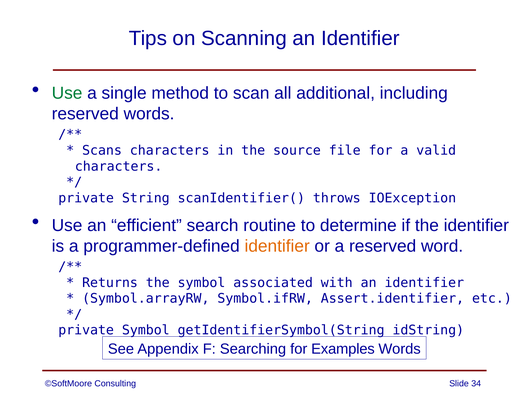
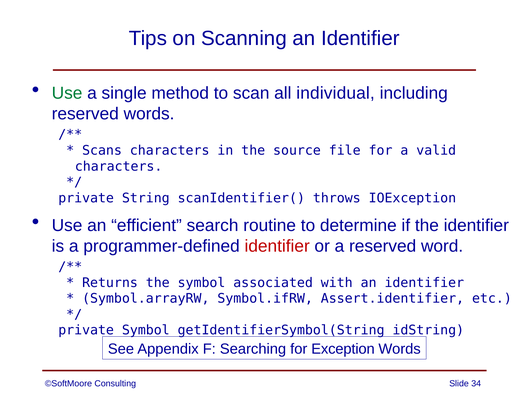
additional: additional -> individual
identifier at (277, 246) colour: orange -> red
Examples: Examples -> Exception
